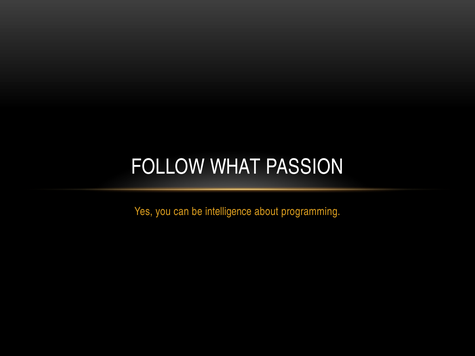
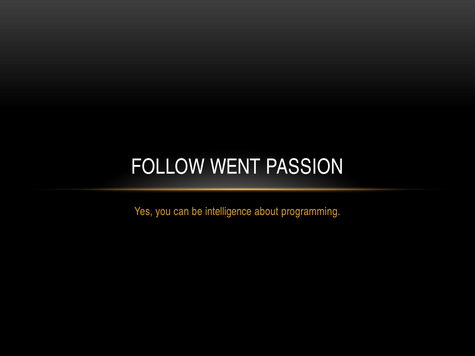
WHAT: WHAT -> WENT
